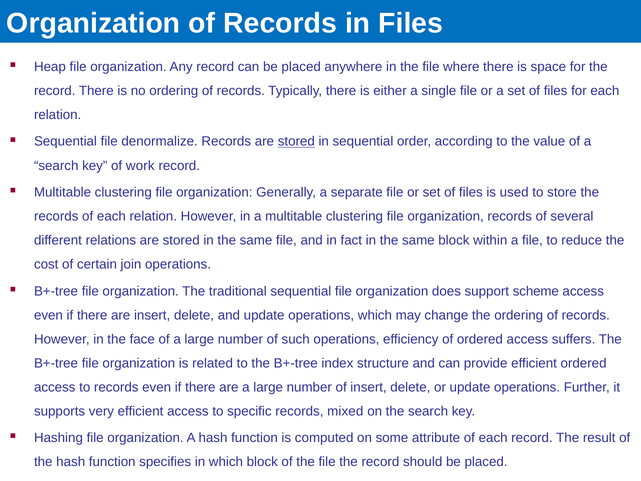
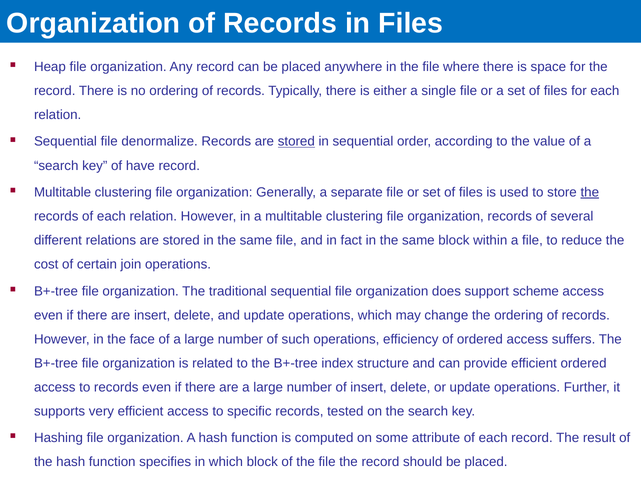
work: work -> have
the at (590, 192) underline: none -> present
mixed: mixed -> tested
